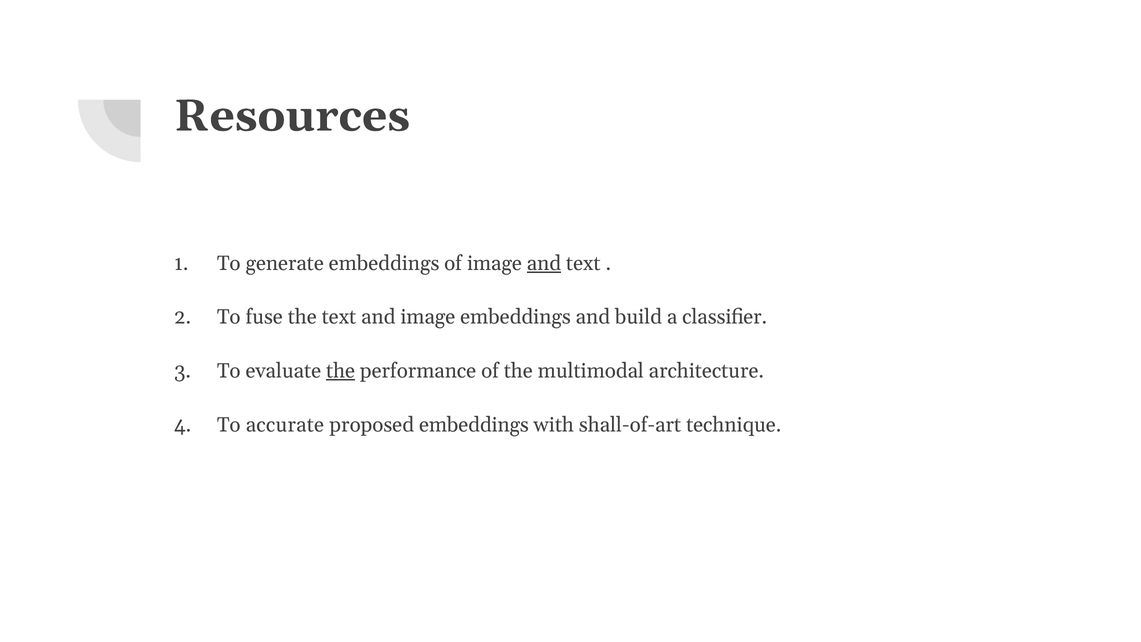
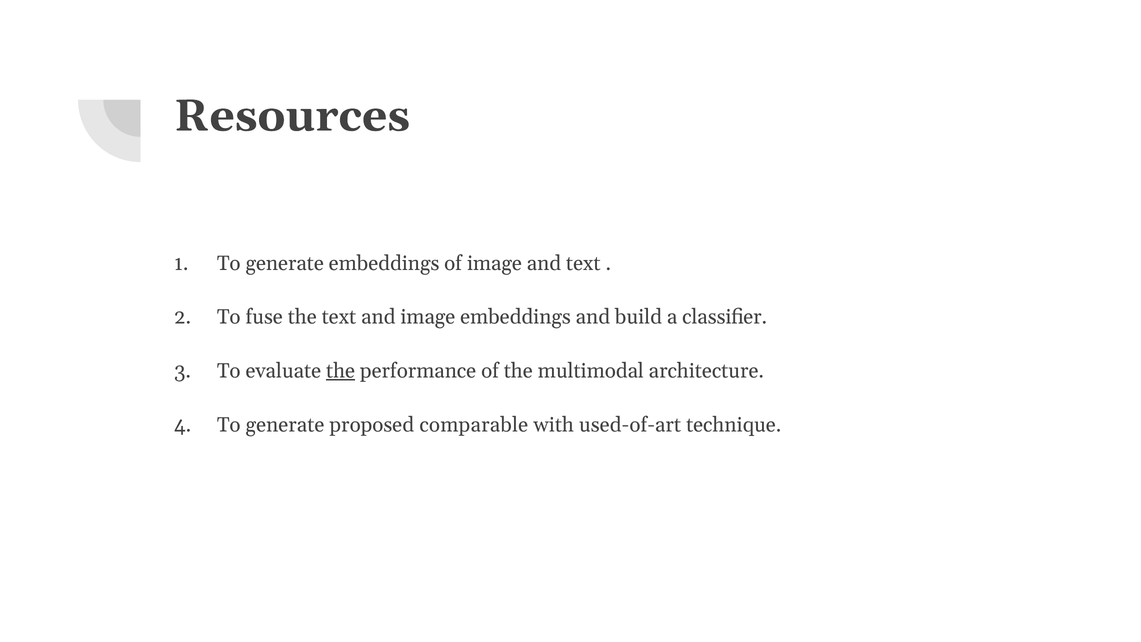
and at (544, 263) underline: present -> none
accurate at (285, 425): accurate -> generate
proposed embeddings: embeddings -> comparable
shall-of-art: shall-of-art -> used-of-art
